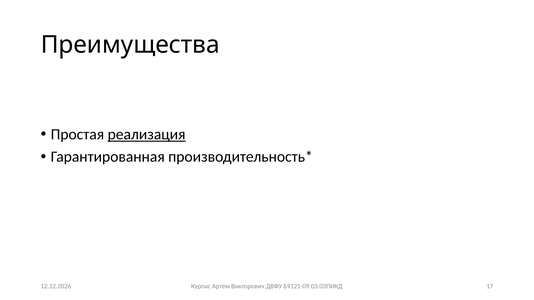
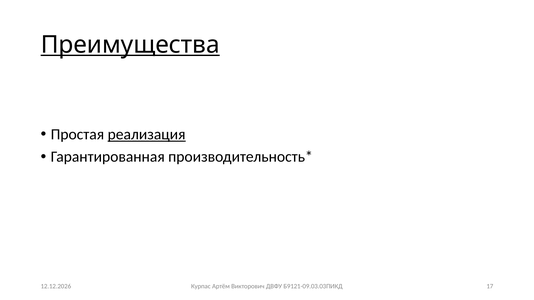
Преимущества underline: none -> present
